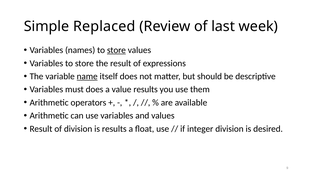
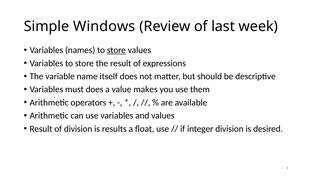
Replaced: Replaced -> Windows
name underline: present -> none
value results: results -> makes
